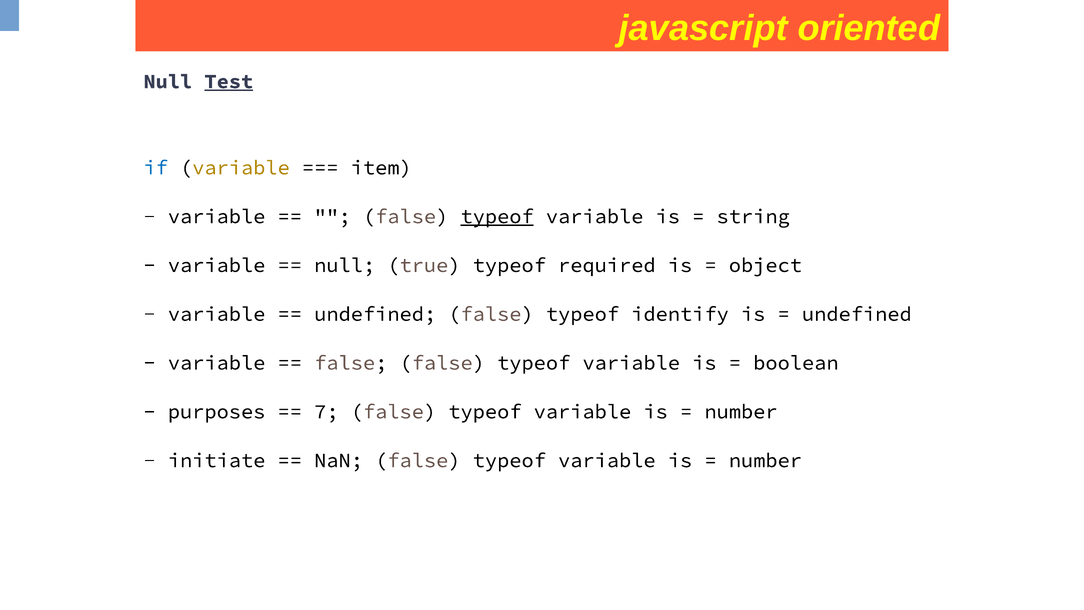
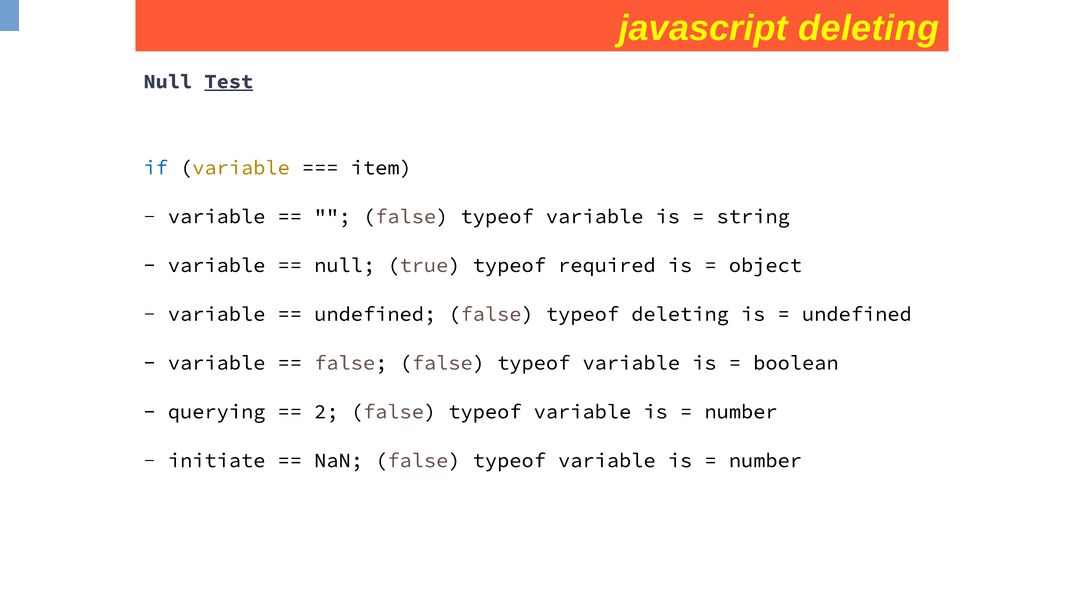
javascript oriented: oriented -> deleting
typeof at (497, 216) underline: present -> none
typeof identify: identify -> deleting
purposes: purposes -> querying
7: 7 -> 2
